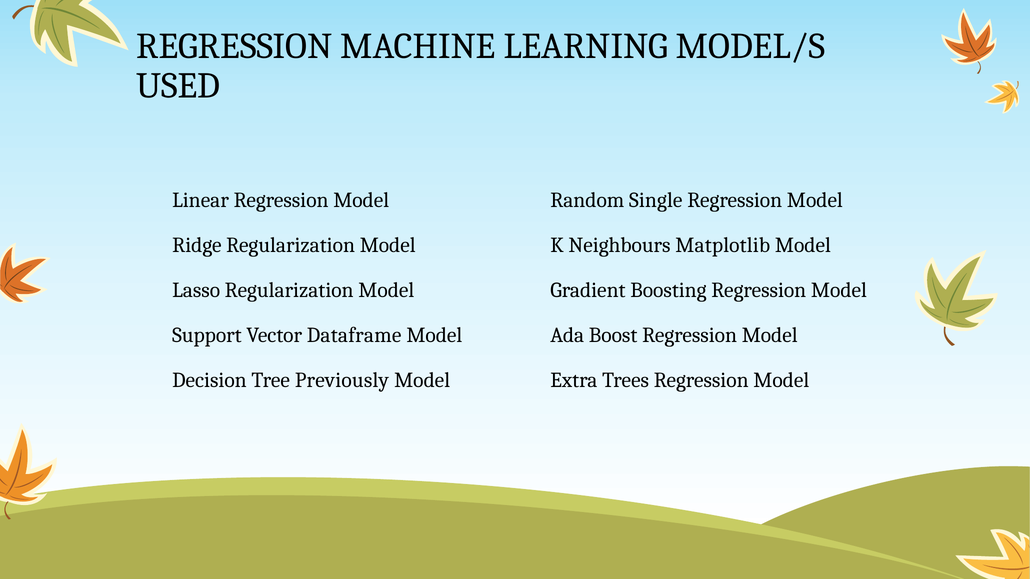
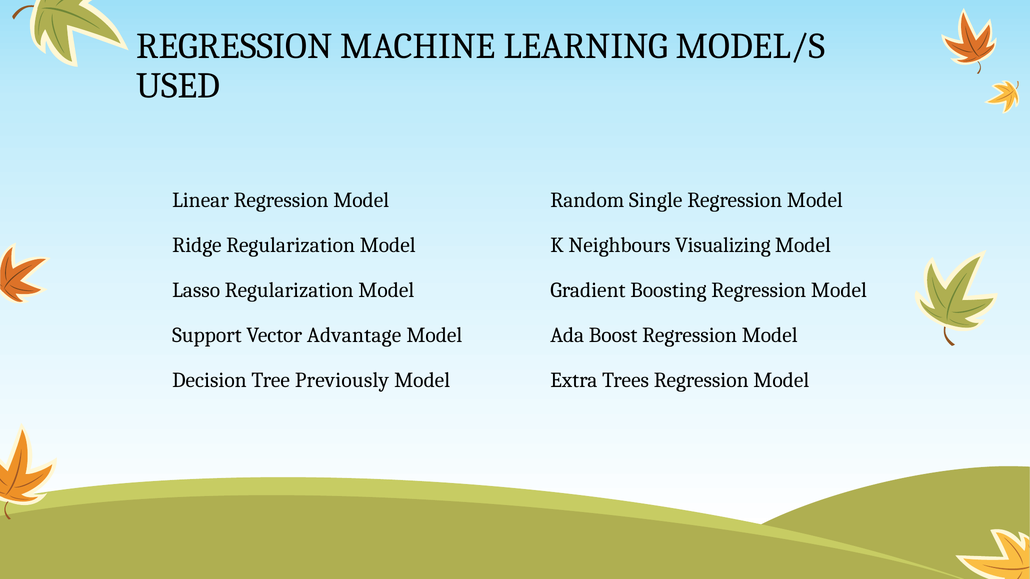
Matplotlib: Matplotlib -> Visualizing
Dataframe: Dataframe -> Advantage
